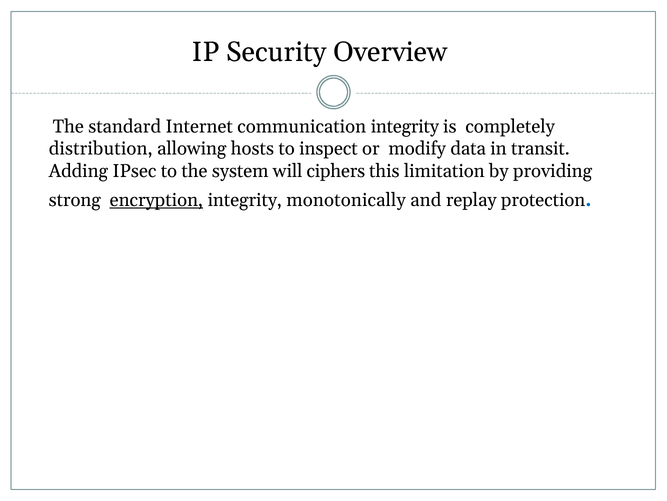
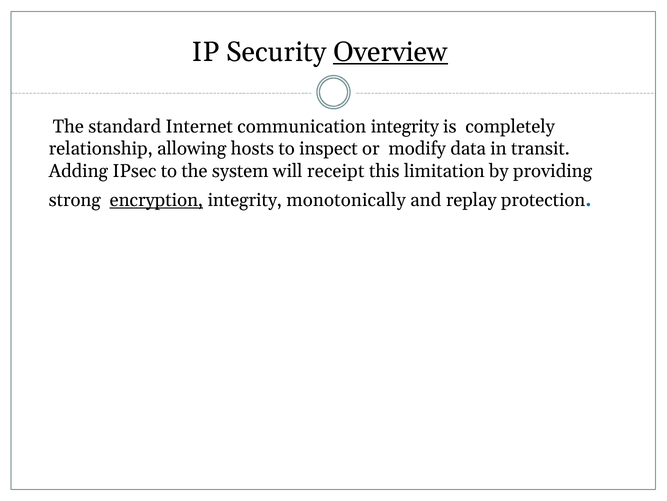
Overview underline: none -> present
distribution: distribution -> relationship
ciphers: ciphers -> receipt
